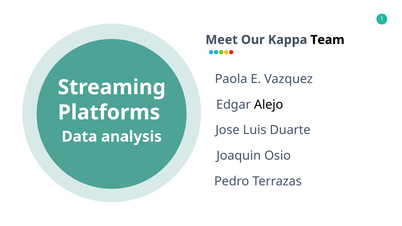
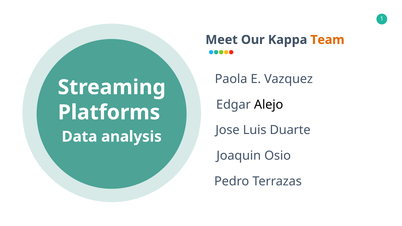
Team colour: black -> orange
